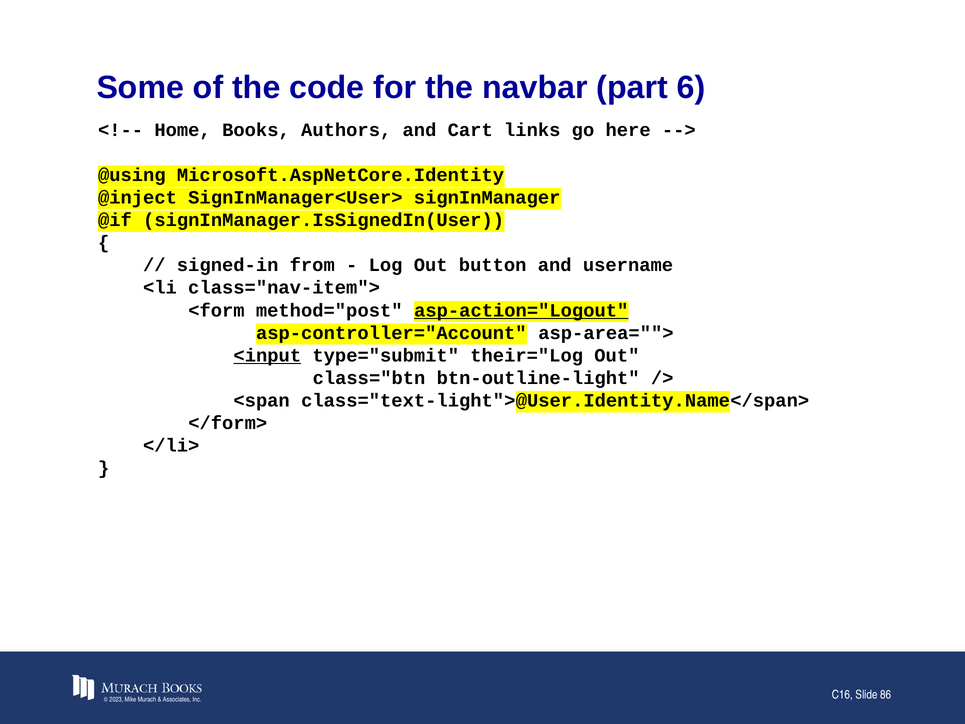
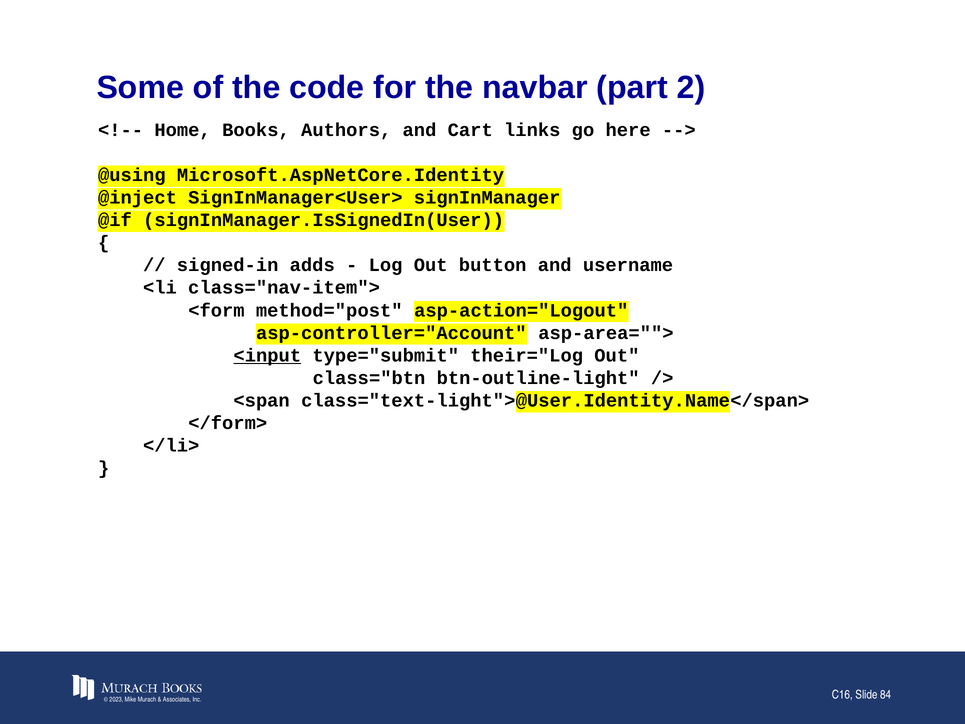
6: 6 -> 2
from: from -> adds
asp-action="Logout underline: present -> none
86: 86 -> 84
